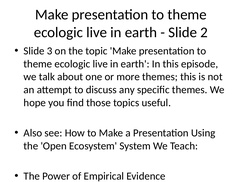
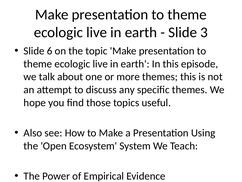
2: 2 -> 3
3: 3 -> 6
